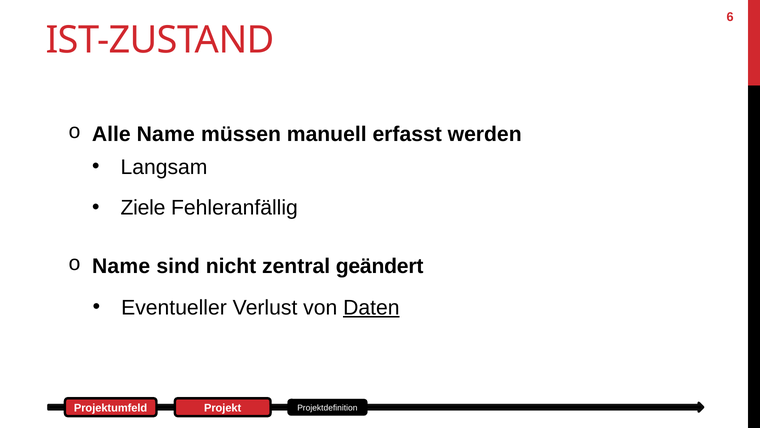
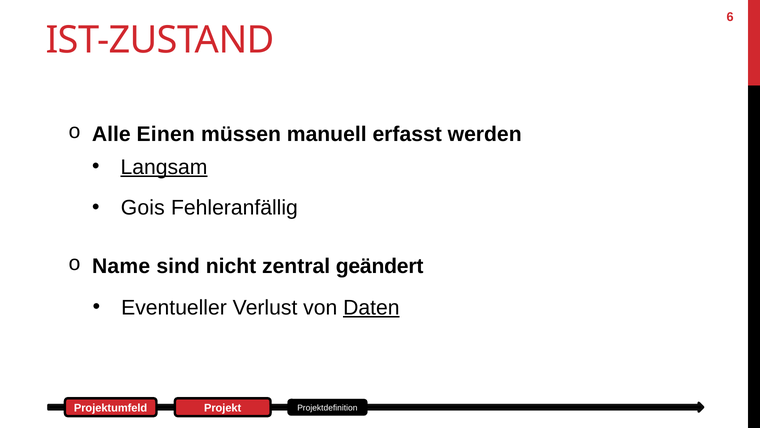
Alle Name: Name -> Einen
Langsam underline: none -> present
Ziele: Ziele -> Gois
